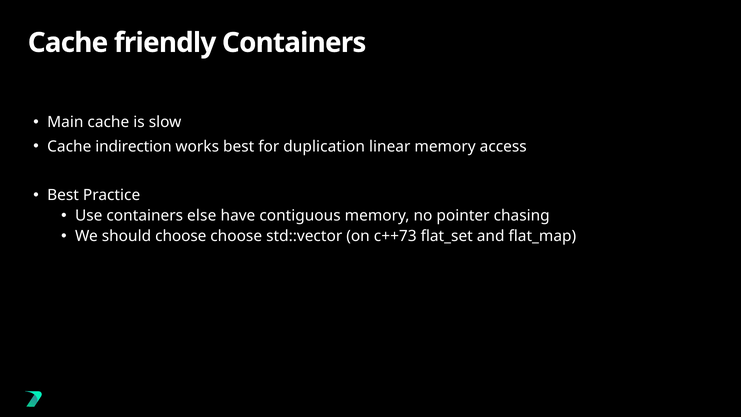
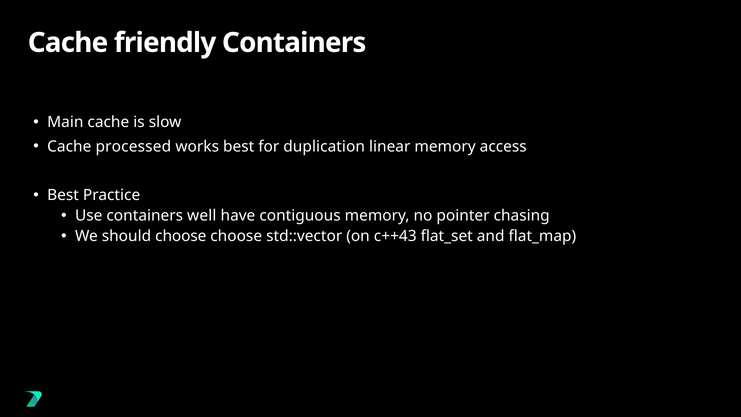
indirection: indirection -> processed
else: else -> well
c++73: c++73 -> c++43
